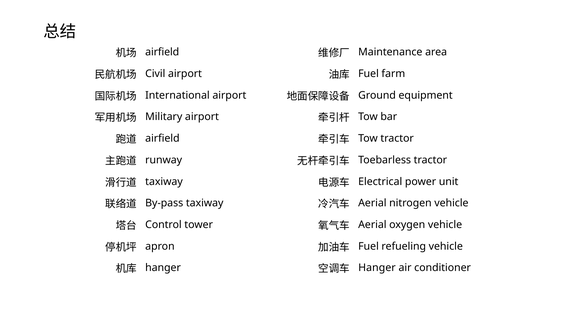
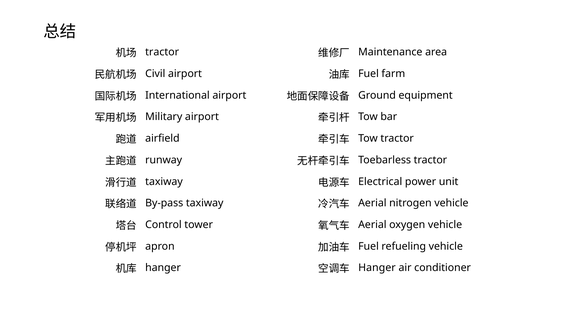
airfield at (162, 52): airfield -> tractor
